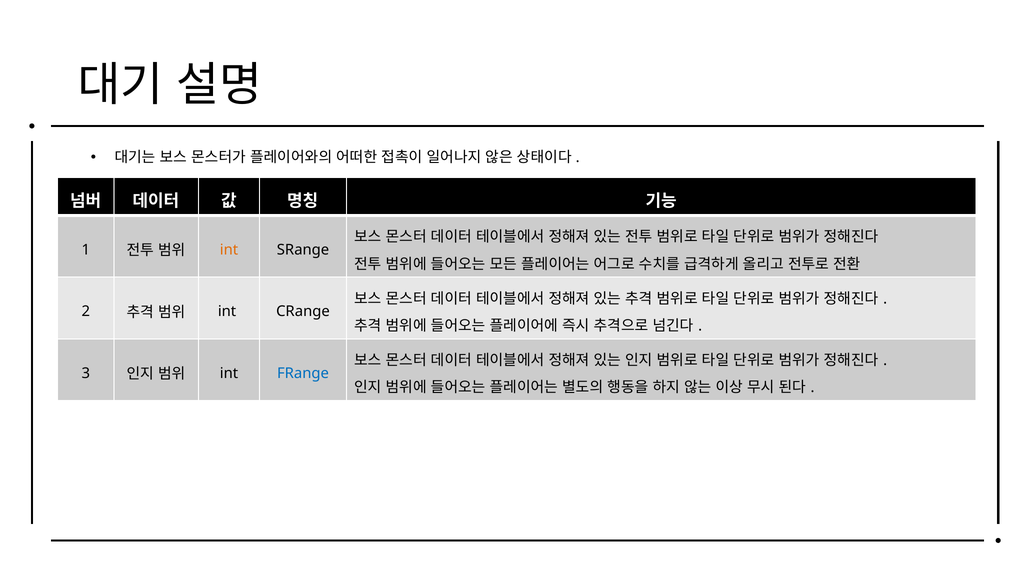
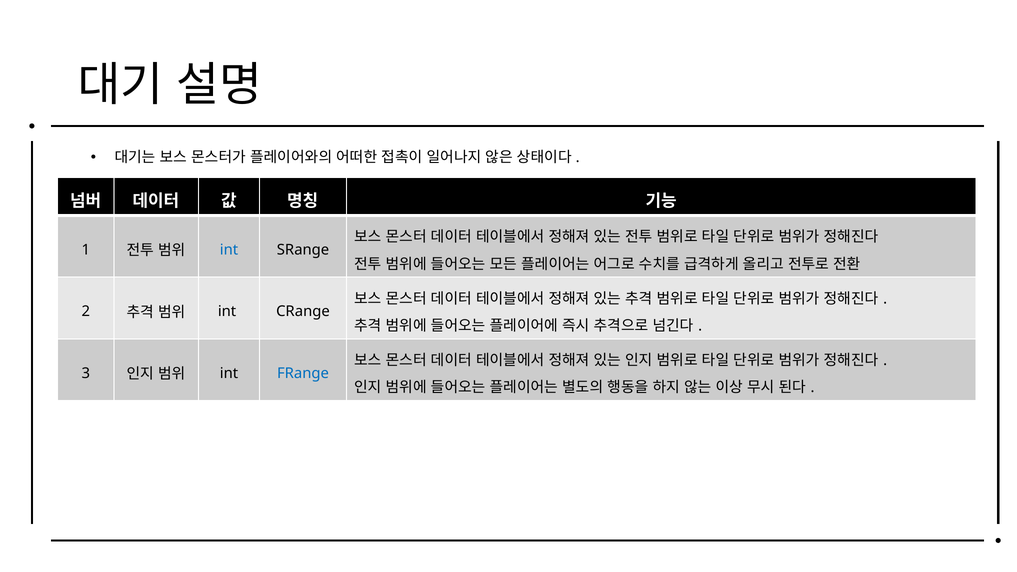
int at (229, 250) colour: orange -> blue
